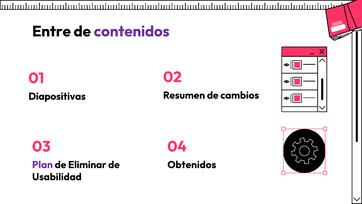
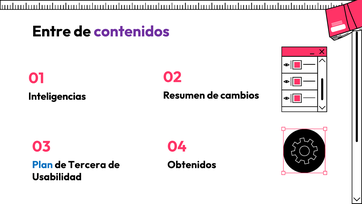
Diapositivas: Diapositivas -> Inteligencias
Plan colour: purple -> blue
Eliminar: Eliminar -> Tercera
